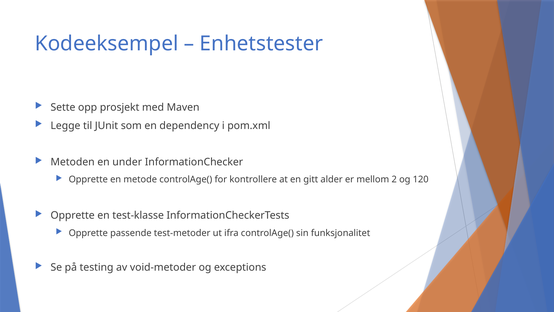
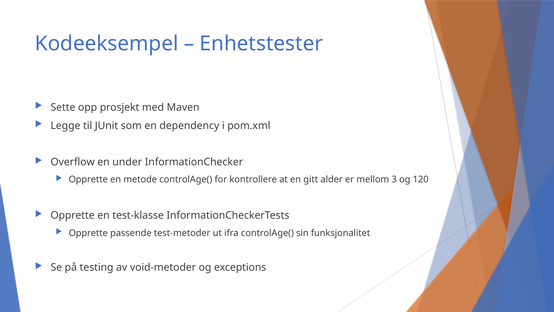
Metoden: Metoden -> Overflow
2: 2 -> 3
